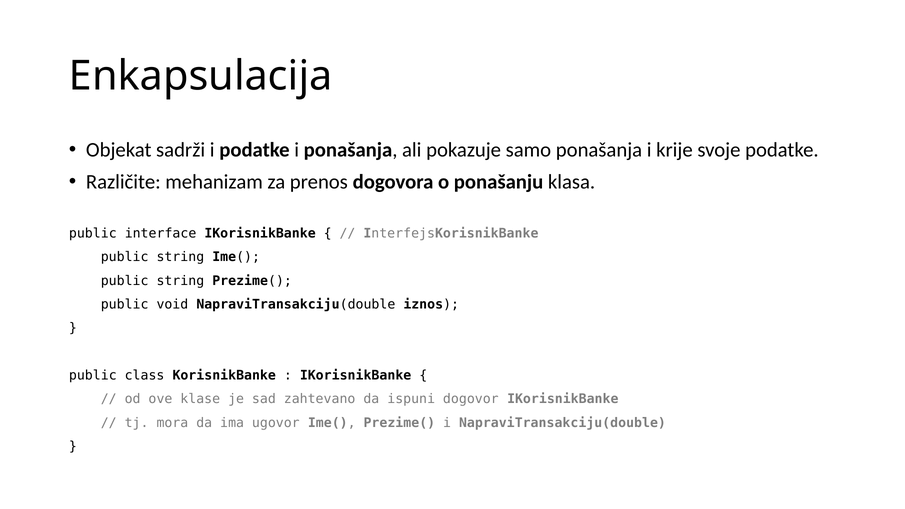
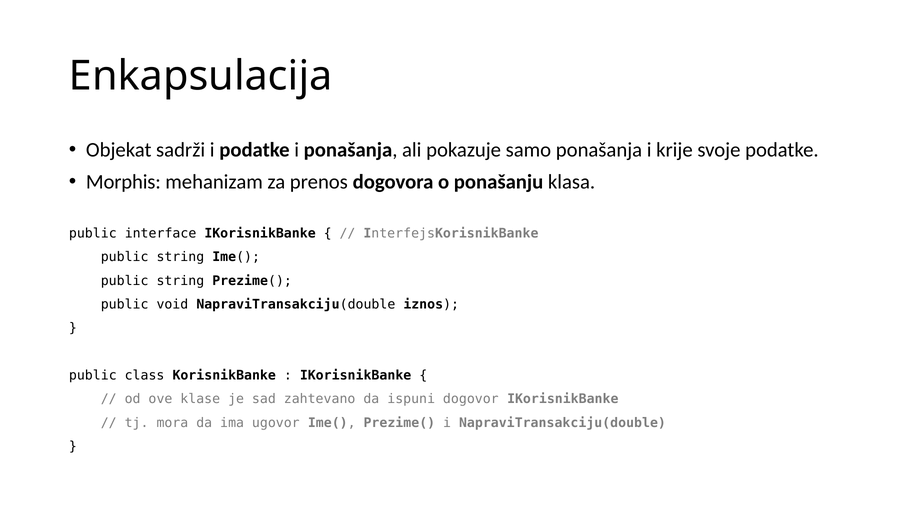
Različite: Različite -> Morphis
